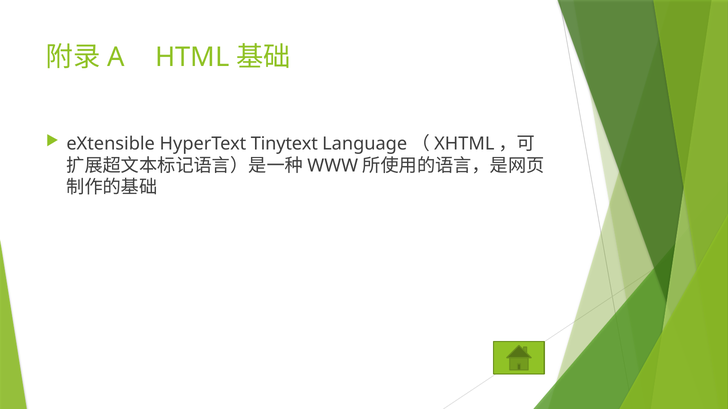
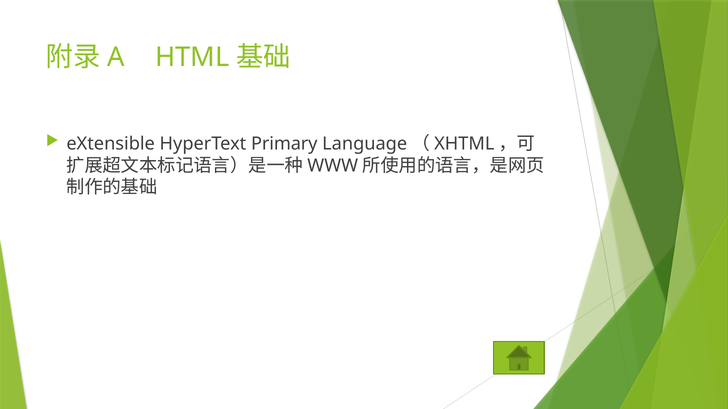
Tinytext: Tinytext -> Primary
